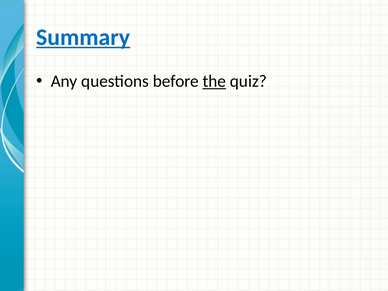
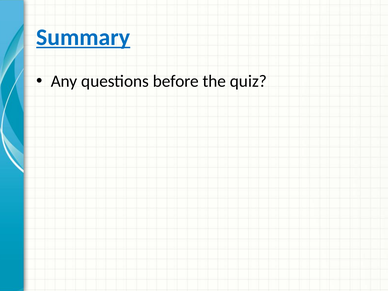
the underline: present -> none
